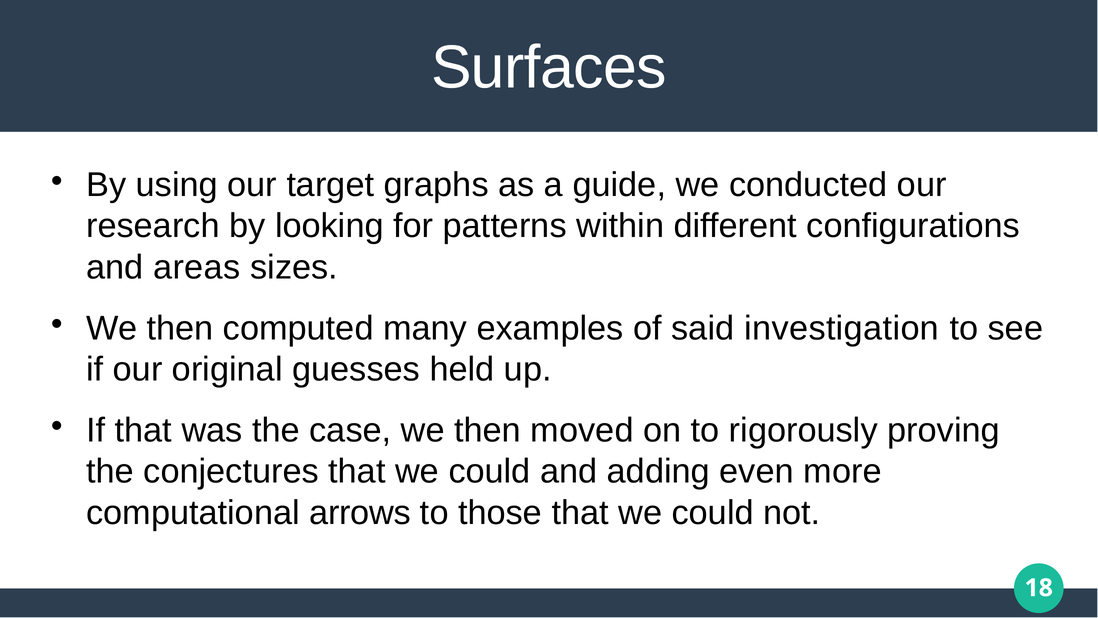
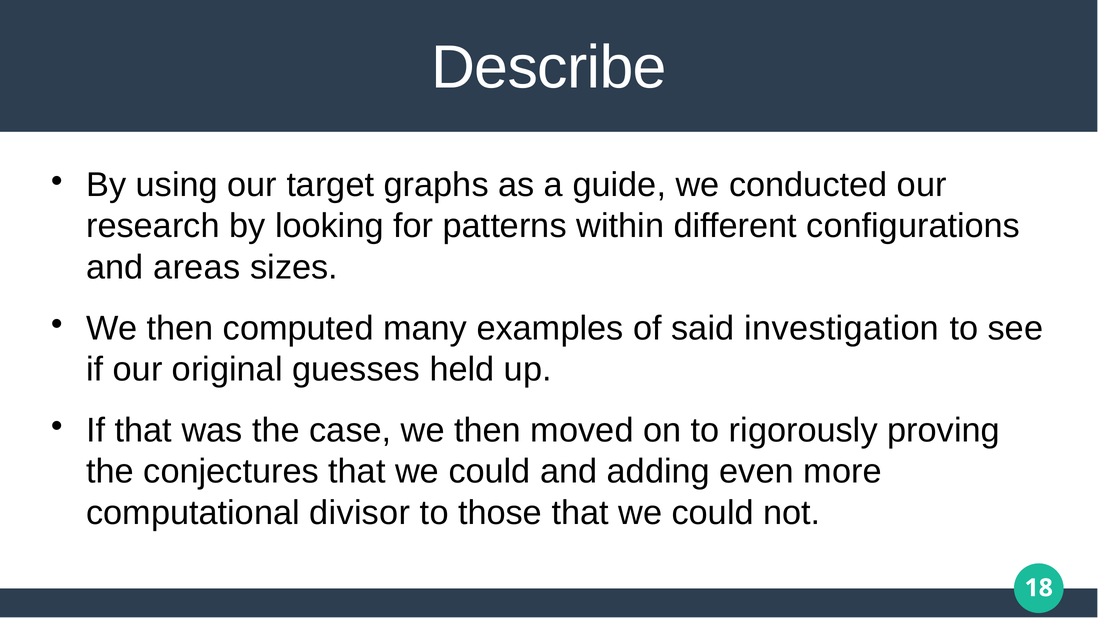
Surfaces: Surfaces -> Describe
arrows: arrows -> divisor
